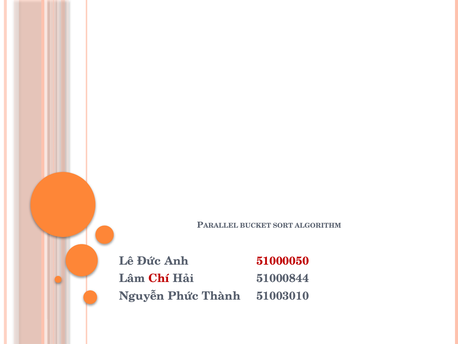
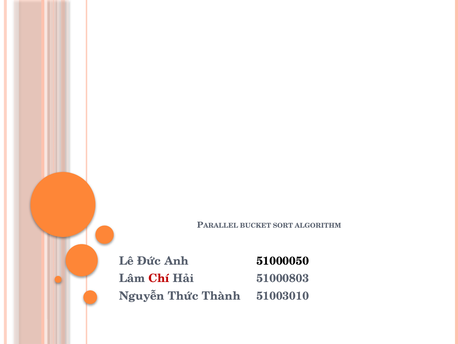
51000050 colour: red -> black
51000844: 51000844 -> 51000803
Phức: Phức -> Thức
